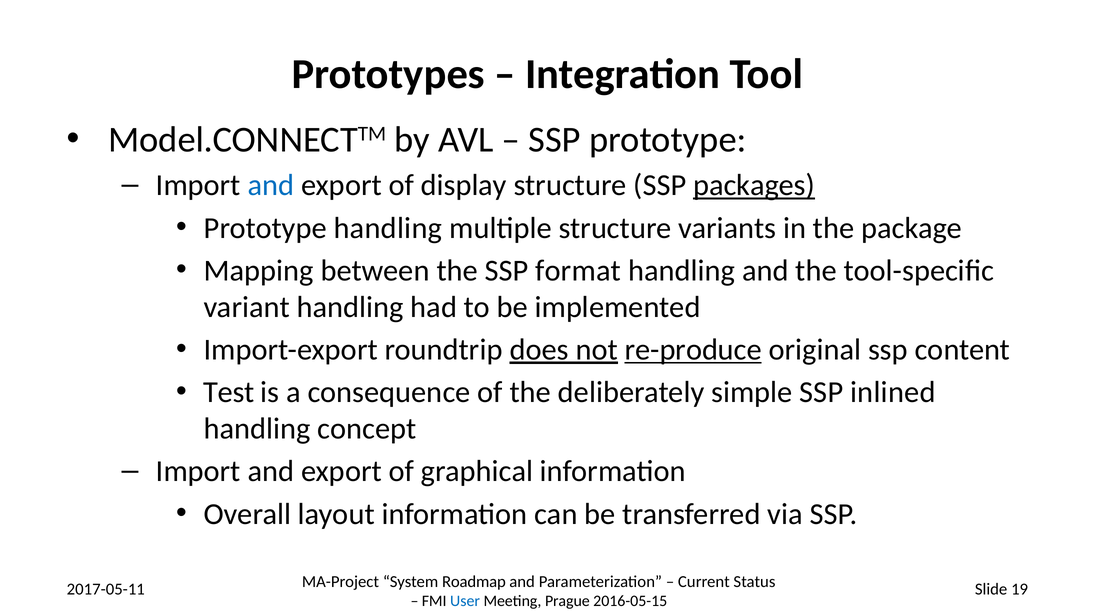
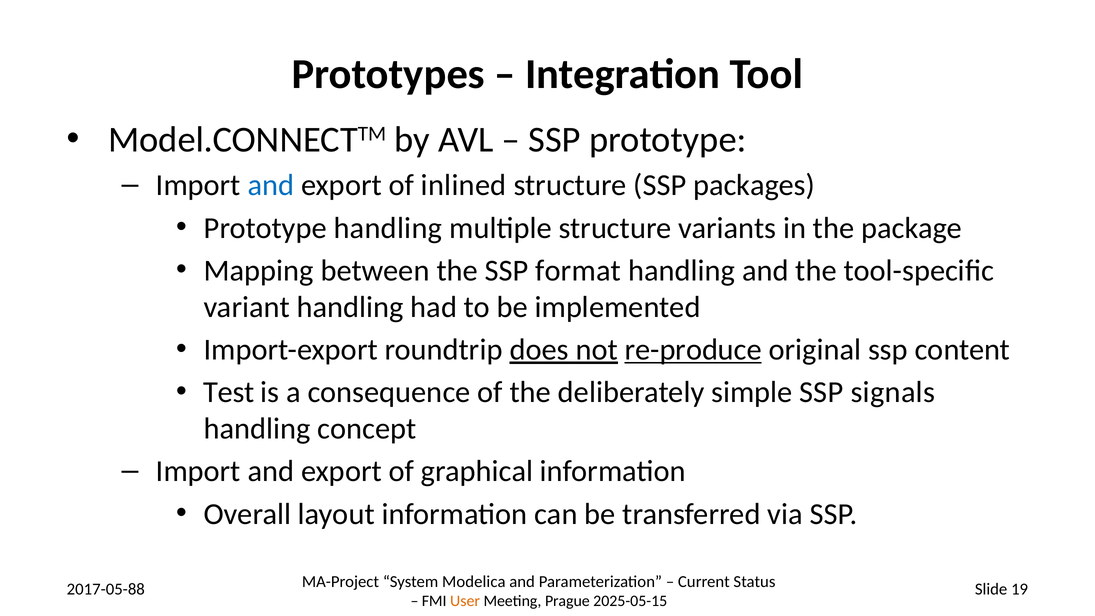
display: display -> inlined
packages underline: present -> none
inlined: inlined -> signals
Roadmap: Roadmap -> Modelica
2017-05-11: 2017-05-11 -> 2017-05-88
User colour: blue -> orange
2016-05-15: 2016-05-15 -> 2025-05-15
